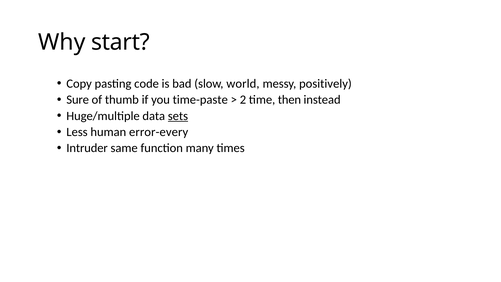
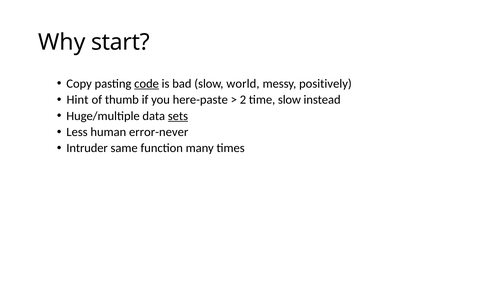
code underline: none -> present
Sure: Sure -> Hint
time-paste: time-paste -> here-paste
time then: then -> slow
error-every: error-every -> error-never
